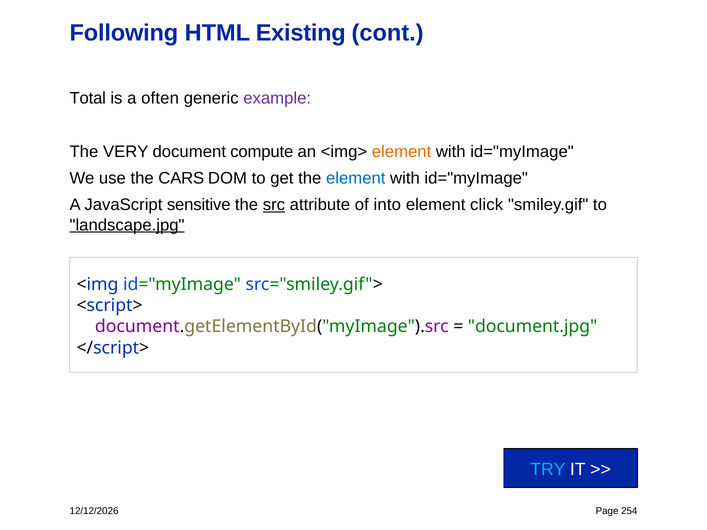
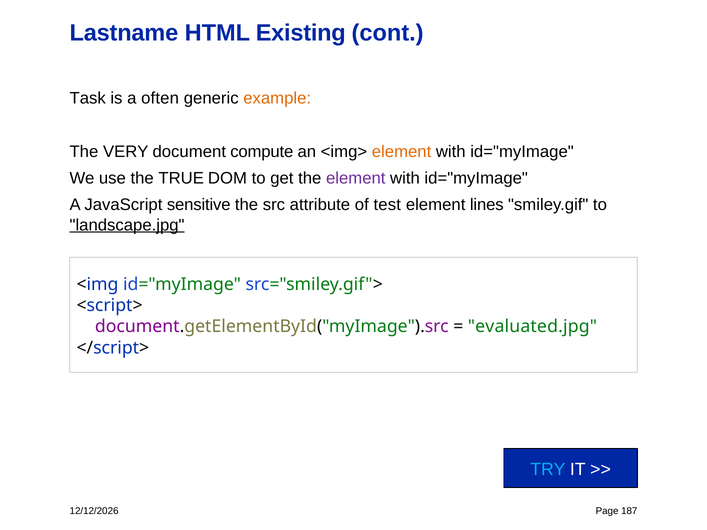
Following: Following -> Lastname
Total: Total -> Task
example colour: purple -> orange
CARS: CARS -> TRUE
element at (356, 178) colour: blue -> purple
src underline: present -> none
into: into -> test
click: click -> lines
document.jpg: document.jpg -> evaluated.jpg
254: 254 -> 187
